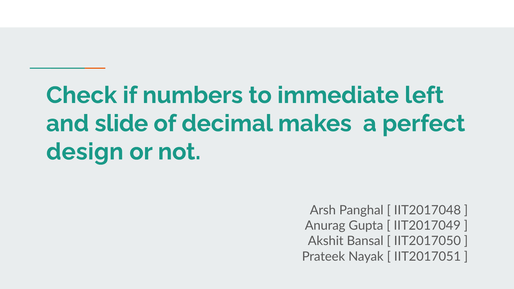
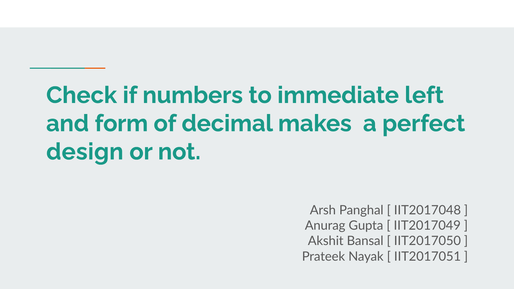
slide: slide -> form
